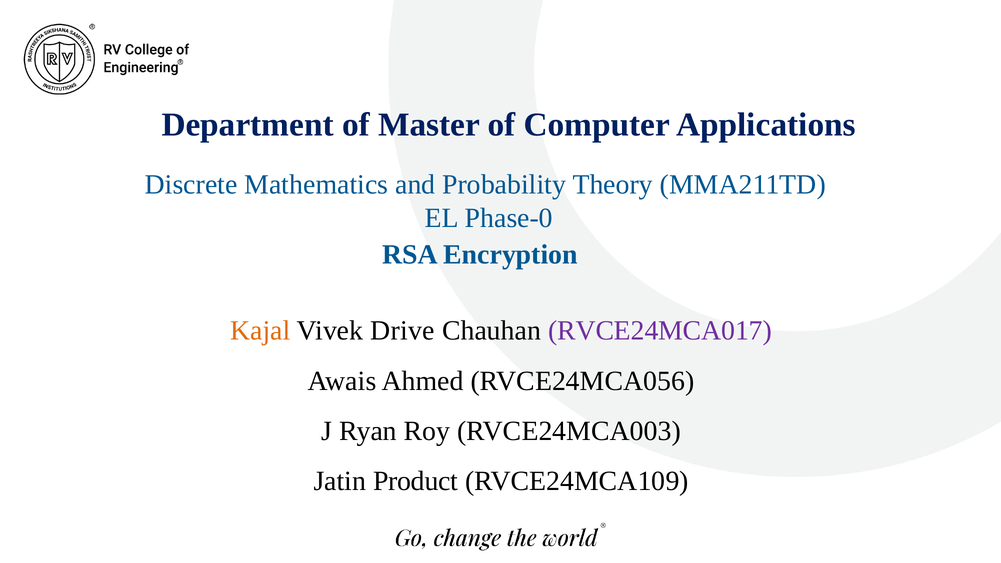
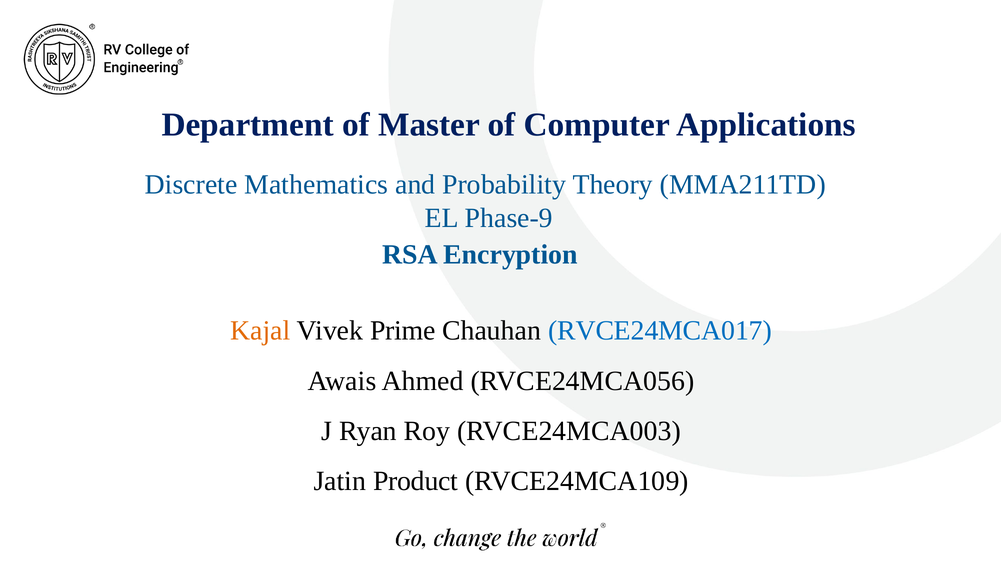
Phase-0: Phase-0 -> Phase-9
Drive: Drive -> Prime
RVCE24MCA017 colour: purple -> blue
